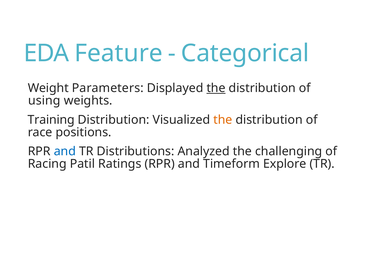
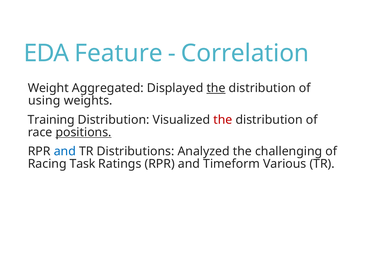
Categorical: Categorical -> Correlation
Parameters: Parameters -> Aggregated
the at (223, 120) colour: orange -> red
positions underline: none -> present
Patil: Patil -> Task
Explore: Explore -> Various
